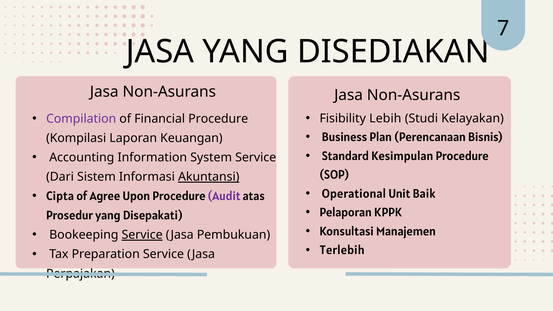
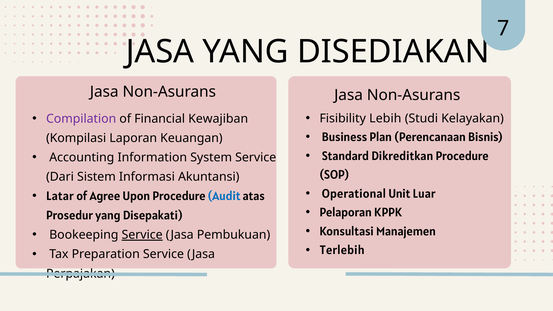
Financial Procedure: Procedure -> Kewajiban
Kesimpulan: Kesimpulan -> Dikreditkan
Akuntansi underline: present -> none
Baik: Baik -> Luar
Cipta: Cipta -> Latar
Audit colour: purple -> blue
